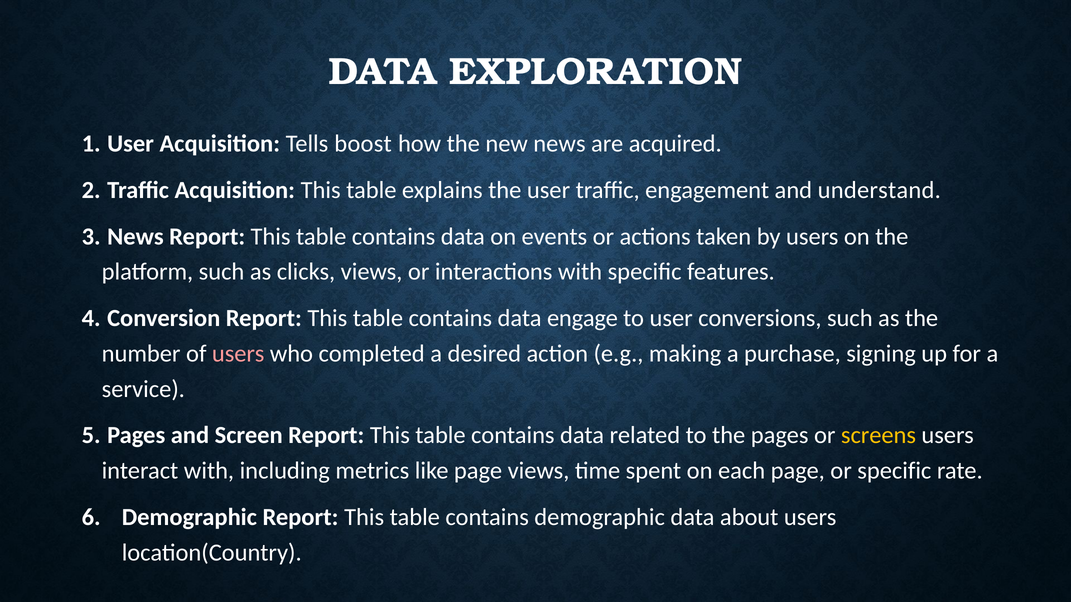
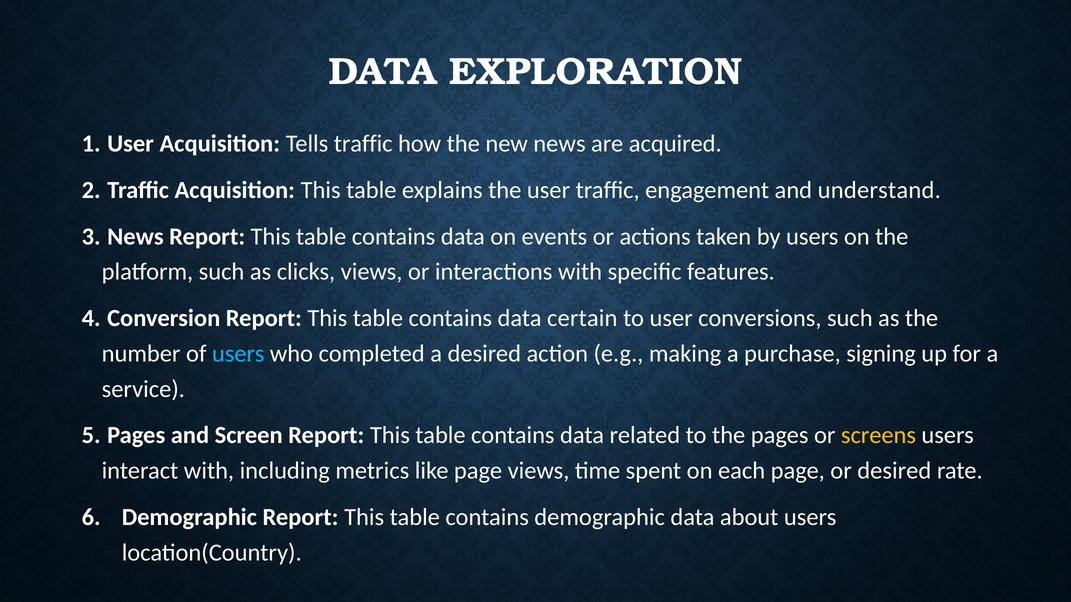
Tells boost: boost -> traffic
engage: engage -> certain
users at (238, 354) colour: pink -> light blue
or specific: specific -> desired
